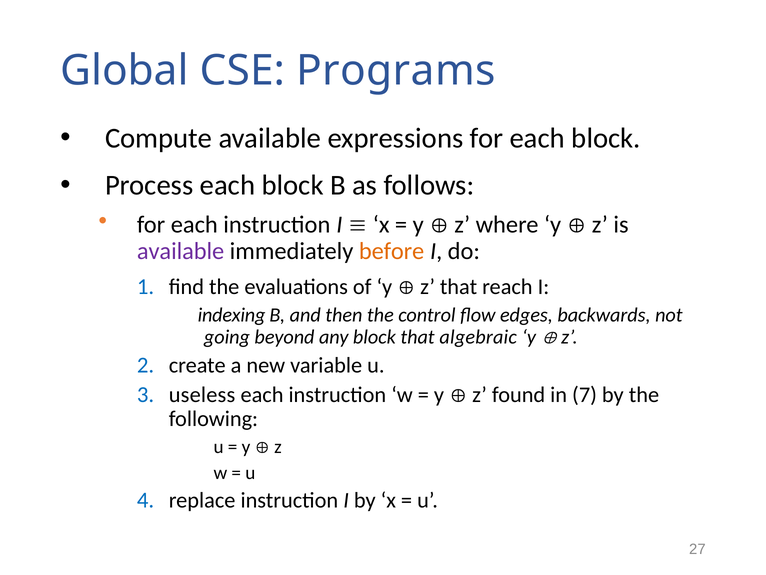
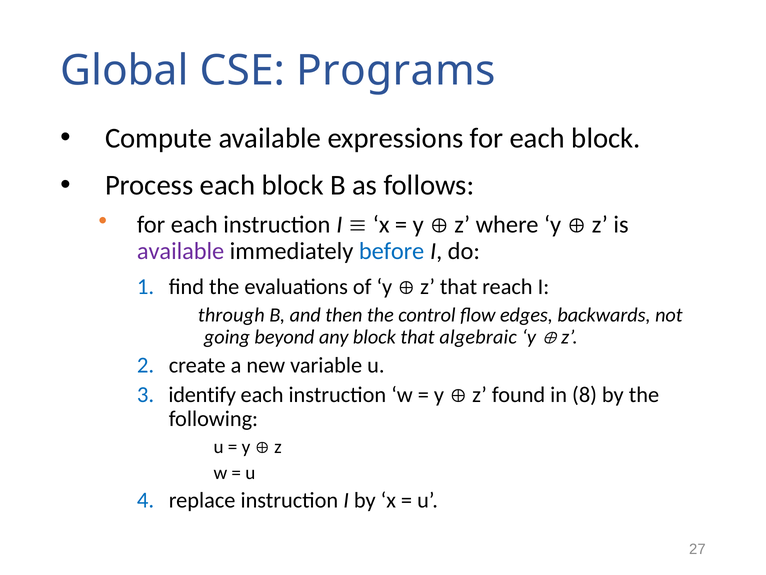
before colour: orange -> blue
indexing: indexing -> through
useless: useless -> identify
7: 7 -> 8
